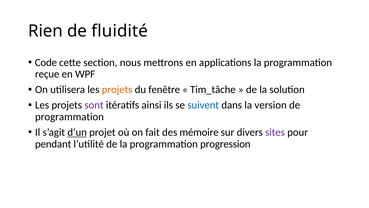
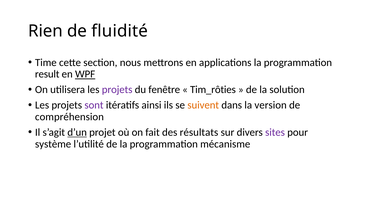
Code: Code -> Time
reçue: reçue -> result
WPF underline: none -> present
projets at (117, 89) colour: orange -> purple
Tim_tâche: Tim_tâche -> Tim_rôties
suivent colour: blue -> orange
programmation at (69, 117): programmation -> compréhension
mémoire: mémoire -> résultats
pendant: pendant -> système
progression: progression -> mécanisme
